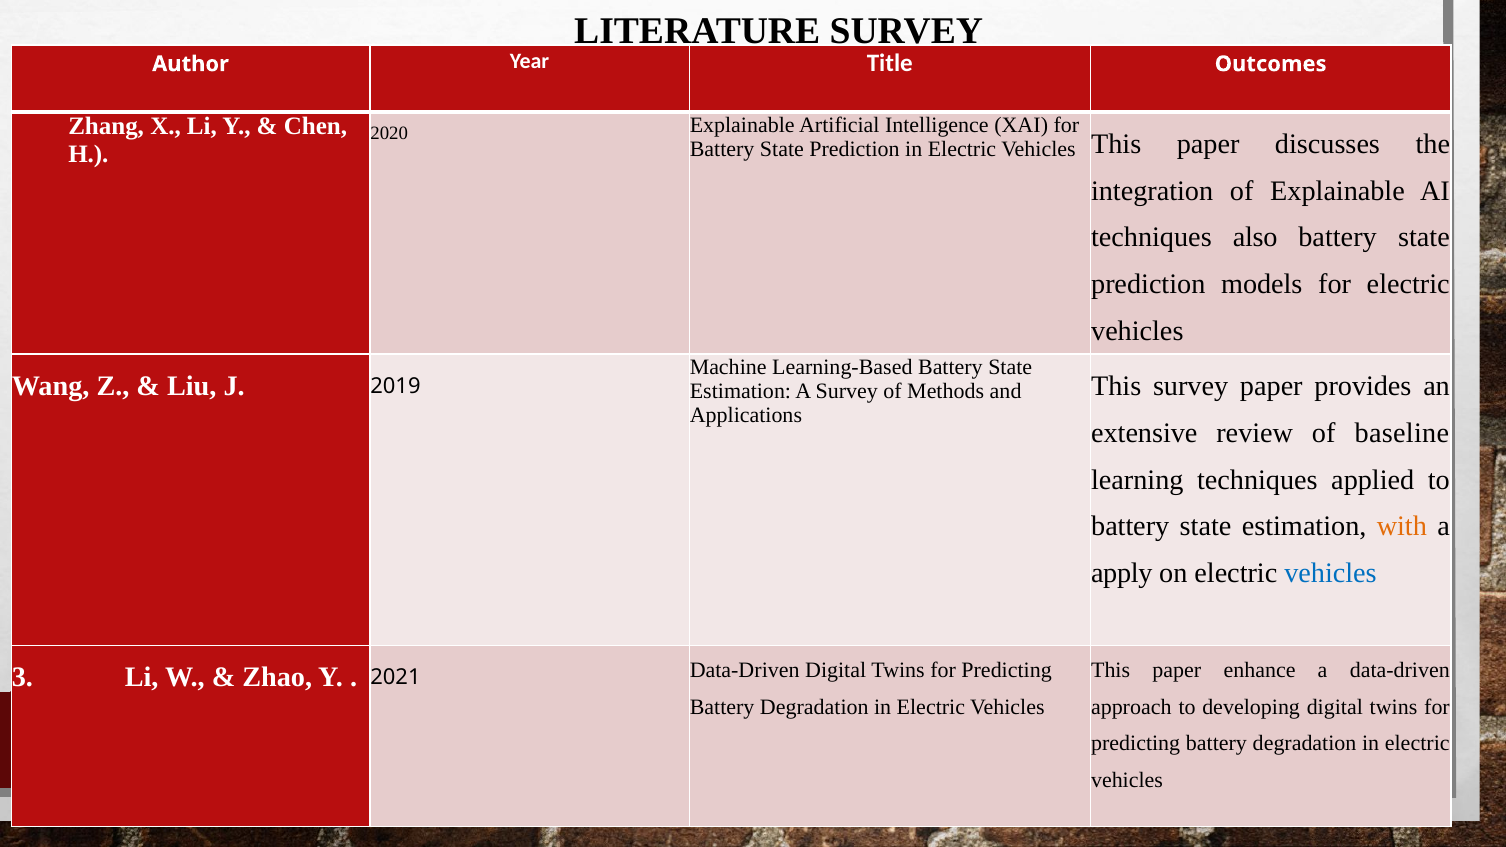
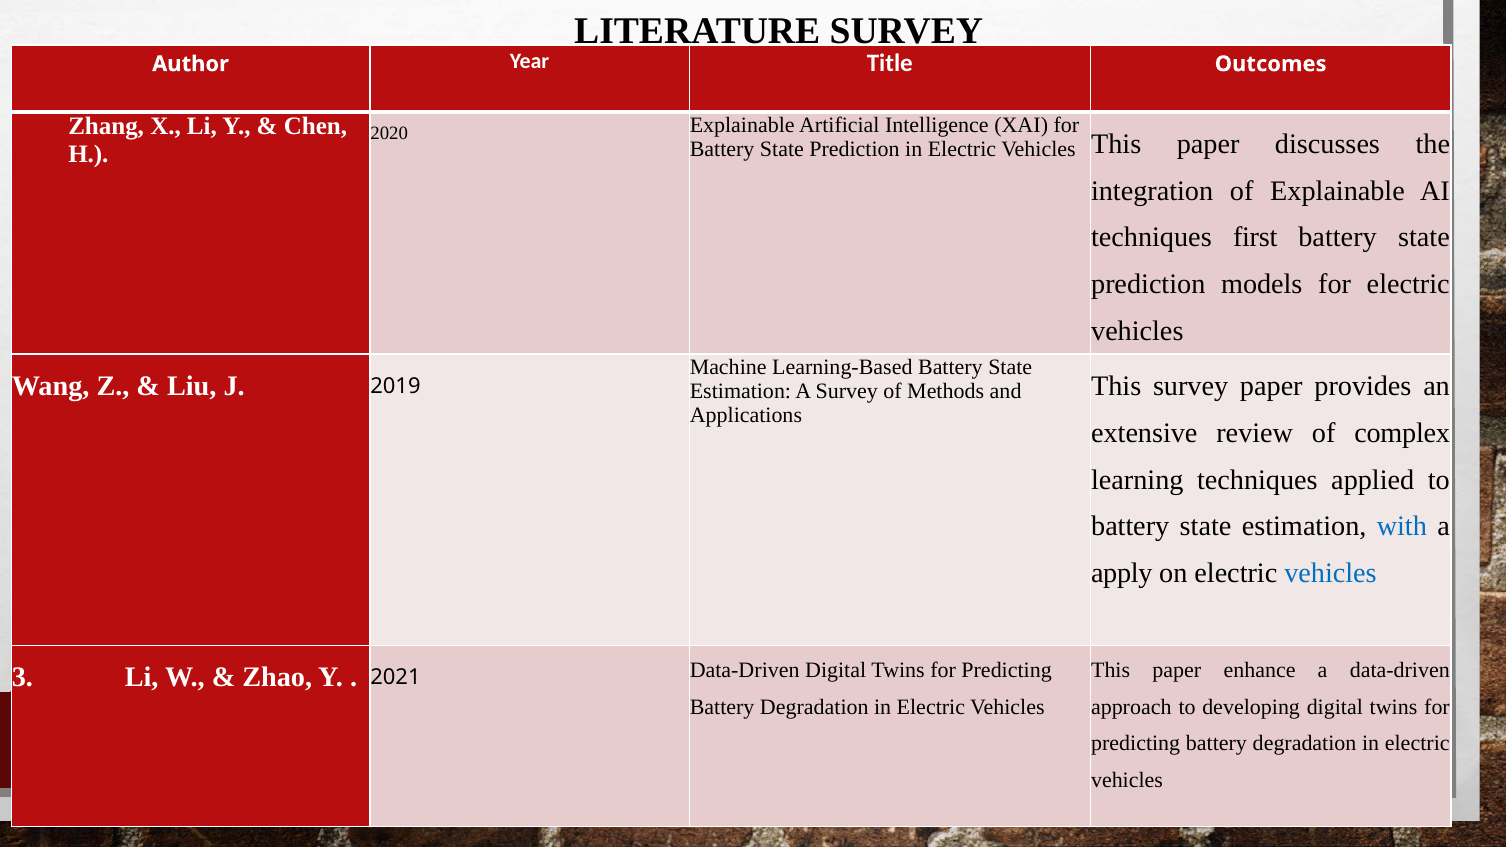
also: also -> first
baseline: baseline -> complex
with colour: orange -> blue
